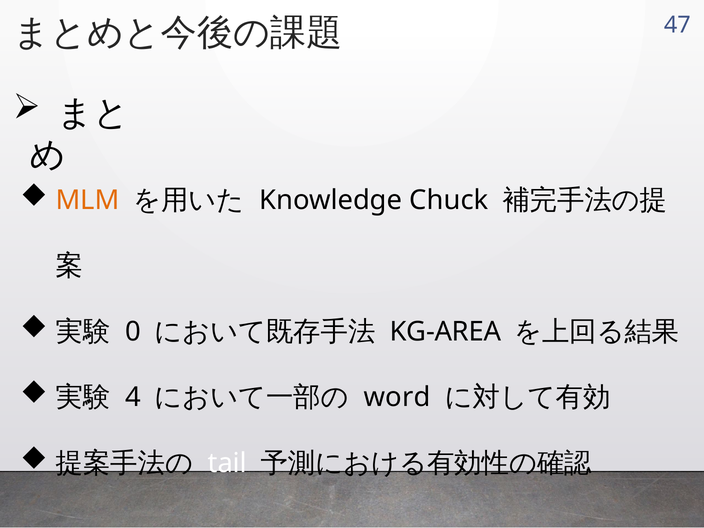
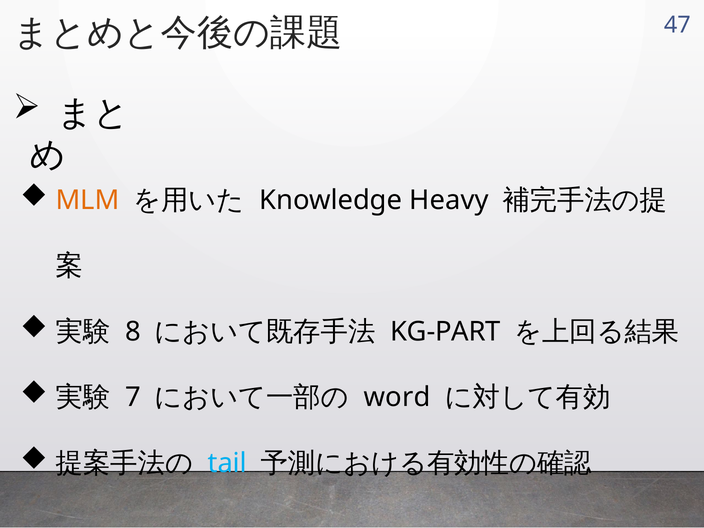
Chuck: Chuck -> Heavy
0: 0 -> 8
KG-AREA: KG-AREA -> KG-PART
4: 4 -> 7
tail colour: white -> light blue
